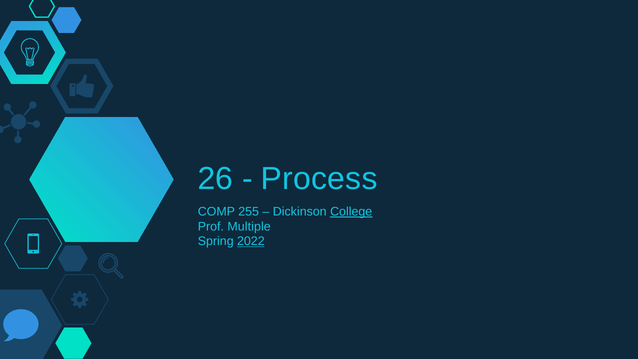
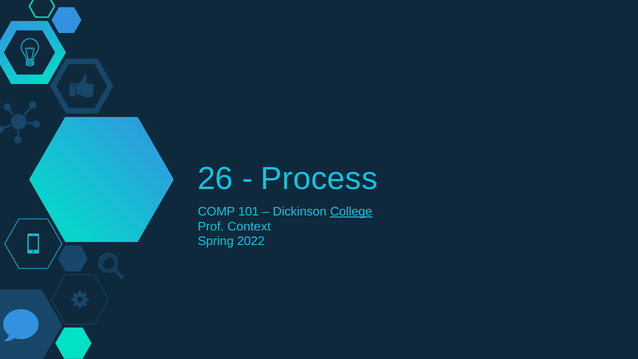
255: 255 -> 101
Multiple: Multiple -> Context
2022 underline: present -> none
